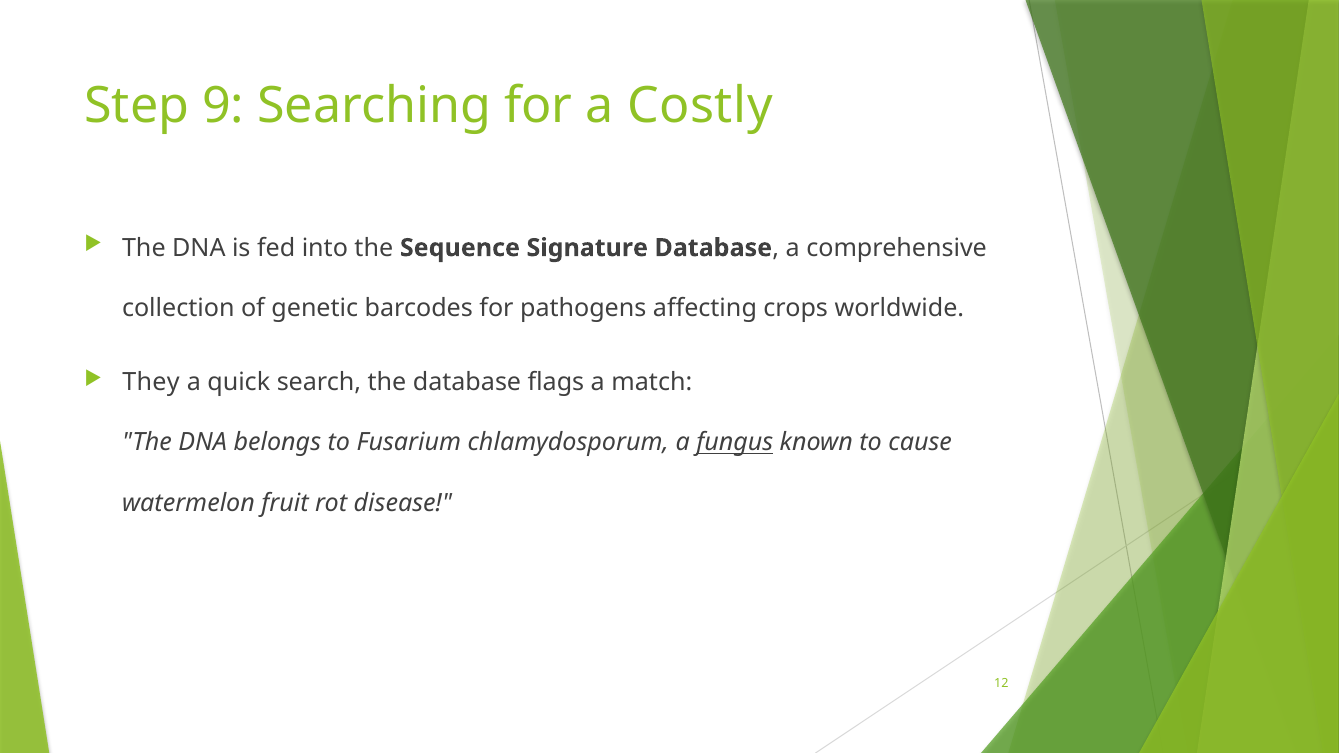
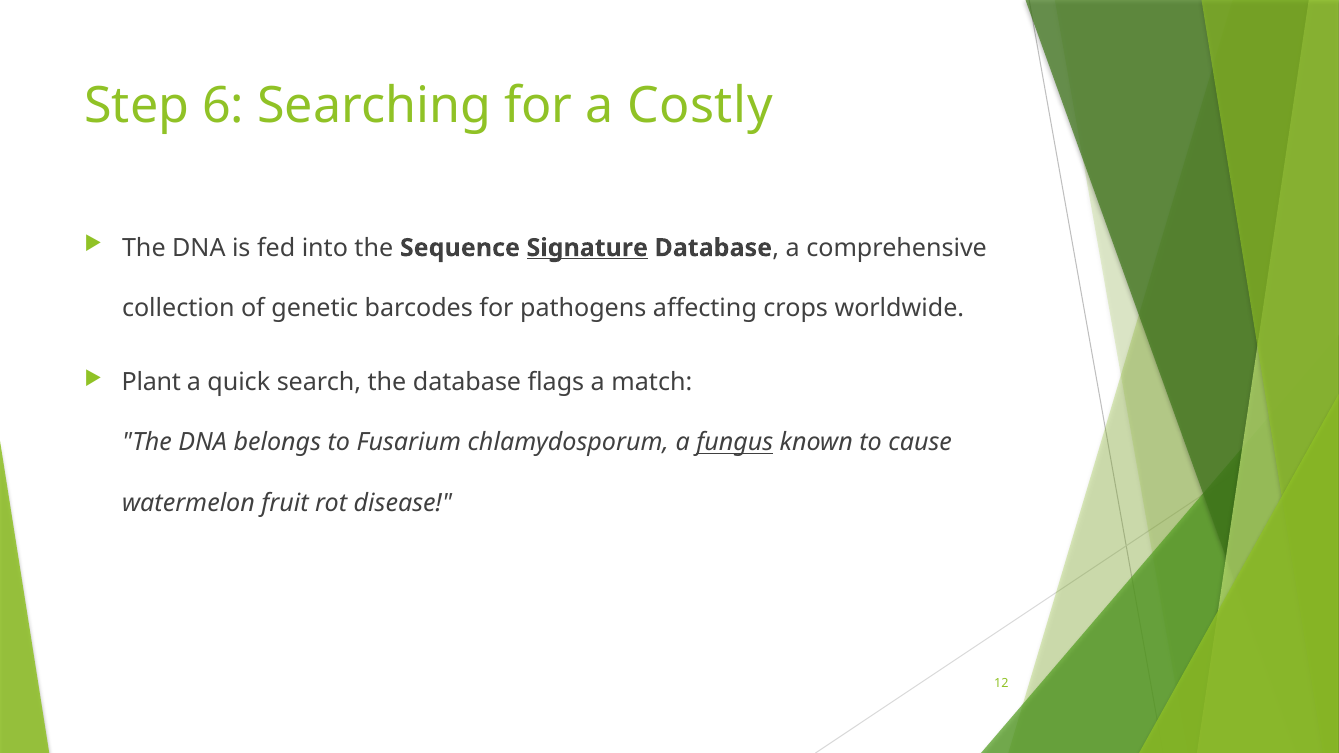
9: 9 -> 6
Signature underline: none -> present
They: They -> Plant
